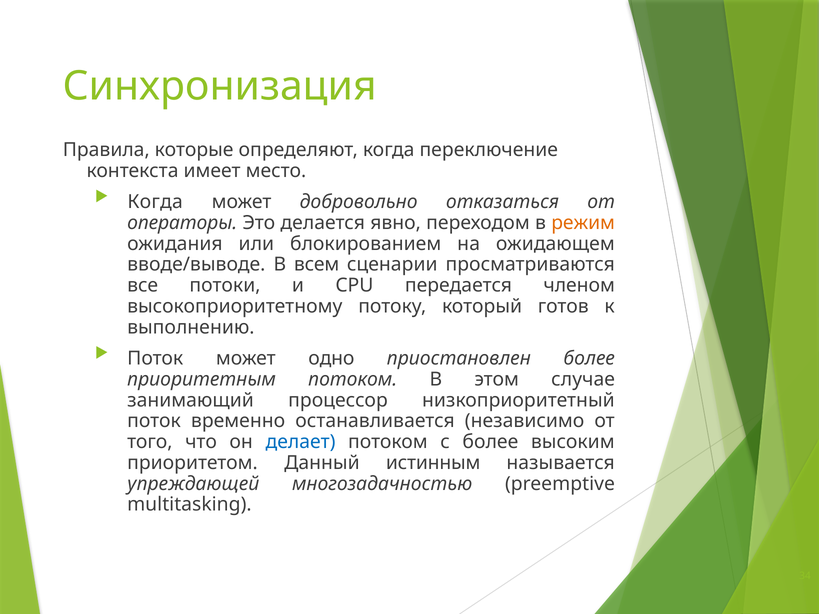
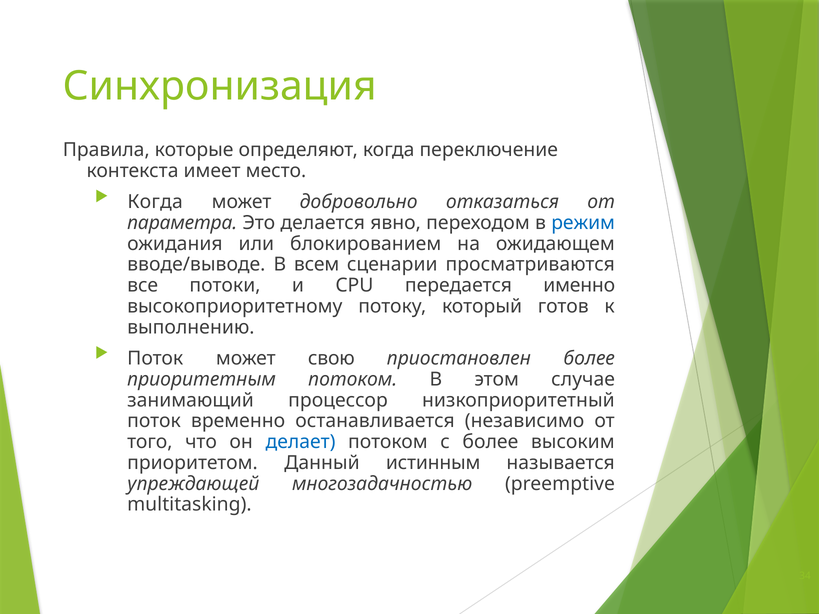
операторы: операторы -> параметра
режим colour: orange -> blue
членом: членом -> именно
одно: одно -> свою
